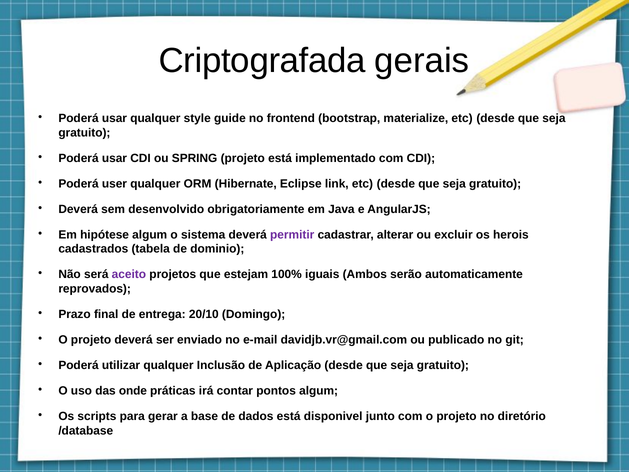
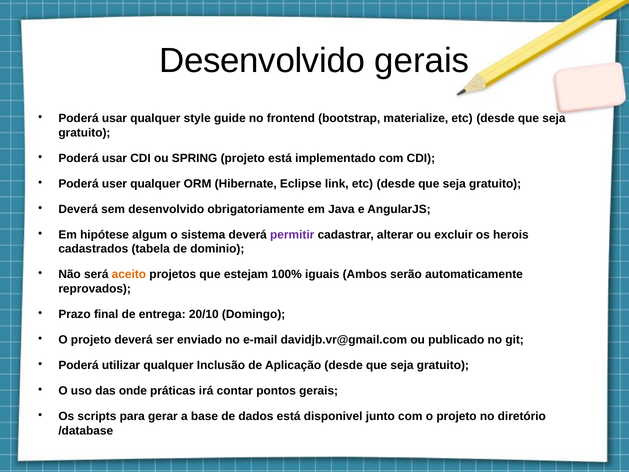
Criptografada at (262, 61): Criptografada -> Desenvolvido
aceito colour: purple -> orange
pontos algum: algum -> gerais
